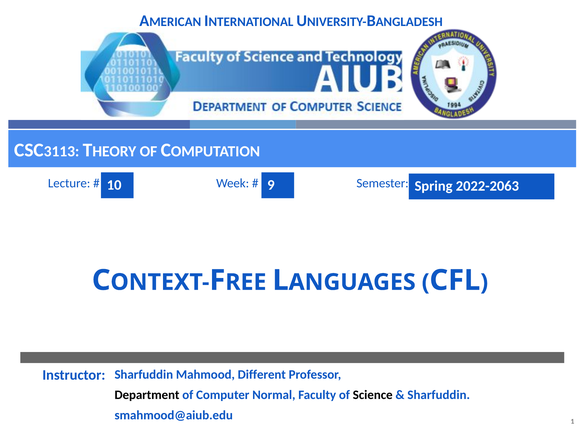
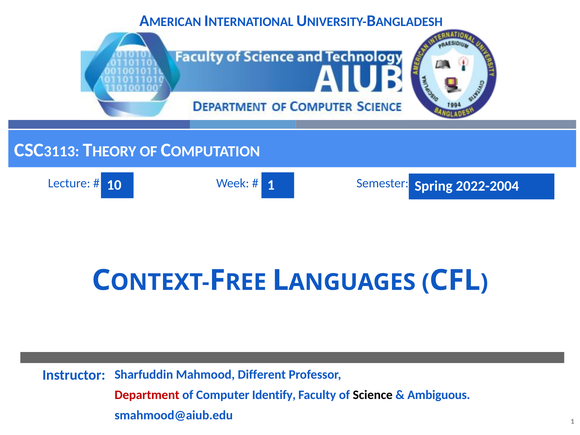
10 9: 9 -> 1
2022-2063: 2022-2063 -> 2022-2004
Department colour: black -> red
Normal: Normal -> Identify
Sharfuddin at (439, 395): Sharfuddin -> Ambiguous
